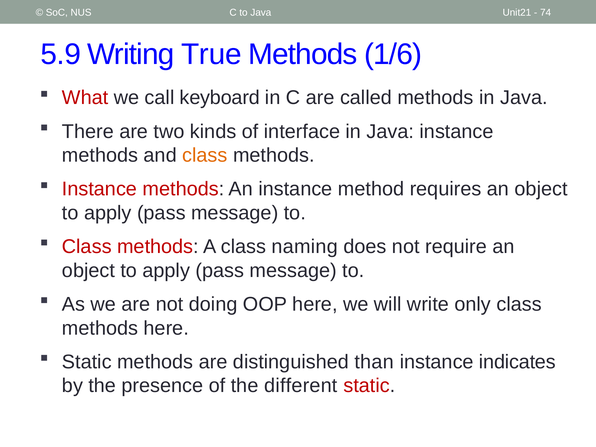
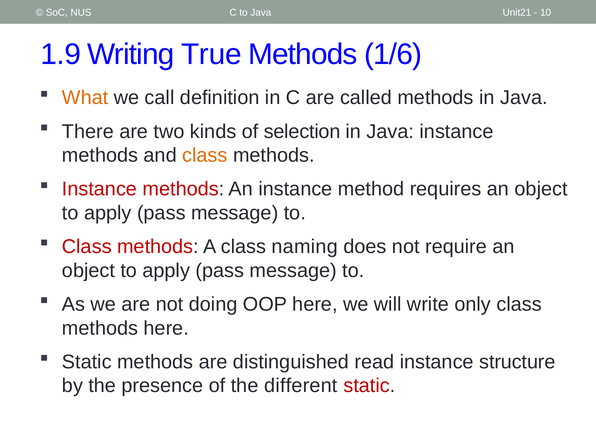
74: 74 -> 10
5.9: 5.9 -> 1.9
What colour: red -> orange
keyboard: keyboard -> definition
interface: interface -> selection
than: than -> read
indicates: indicates -> structure
